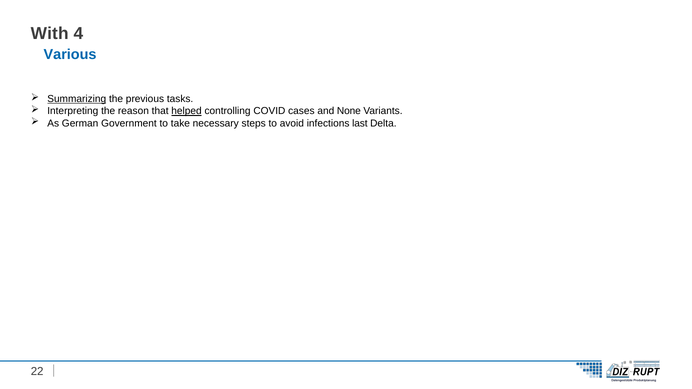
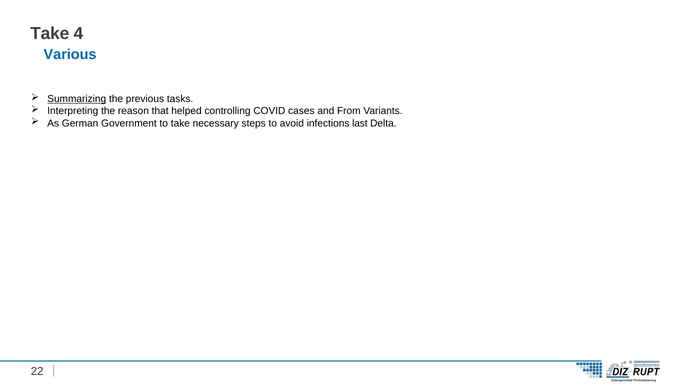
With at (50, 34): With -> Take
helped underline: present -> none
None: None -> From
